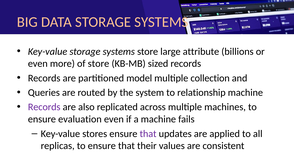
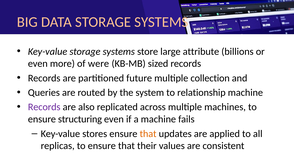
of store: store -> were
model: model -> future
evaluation: evaluation -> structuring
that at (148, 133) colour: purple -> orange
